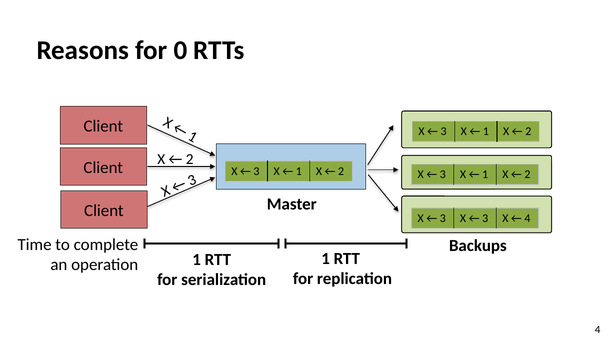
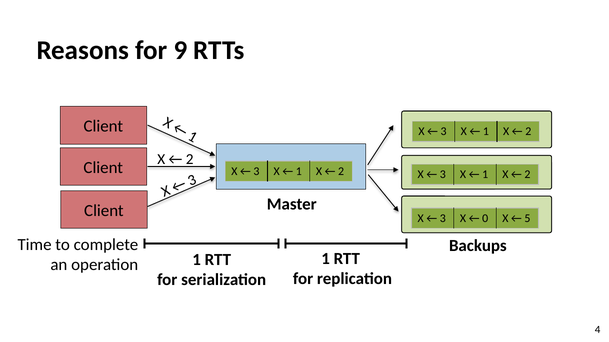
0: 0 -> 9
3 at (485, 219): 3 -> 0
4 at (527, 219): 4 -> 5
